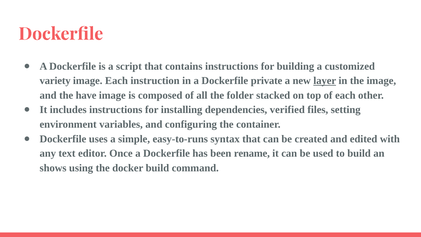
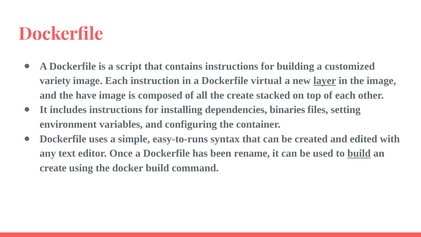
private: private -> virtual
the folder: folder -> create
verified: verified -> binaries
build at (359, 153) underline: none -> present
shows at (53, 168): shows -> create
